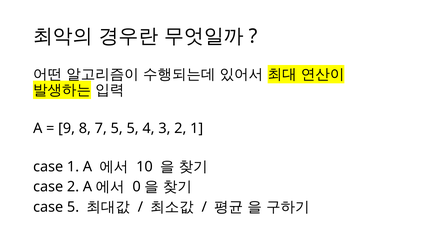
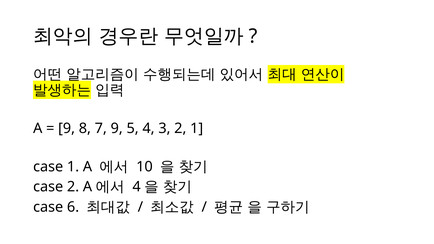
7 5: 5 -> 9
0 at (137, 187): 0 -> 4
case 5: 5 -> 6
